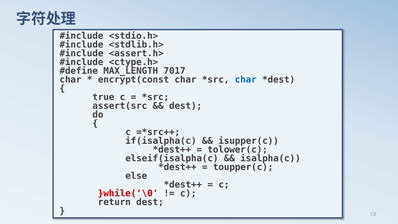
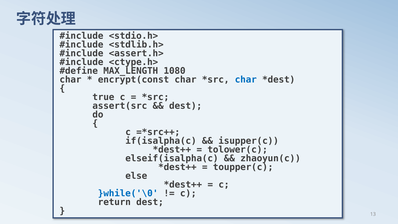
7017: 7017 -> 1080
isalpha(c: isalpha(c -> zhaoyun(c
}while('\0 colour: red -> blue
